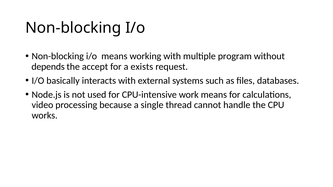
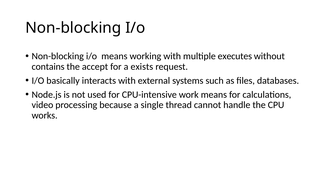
program: program -> executes
depends: depends -> contains
